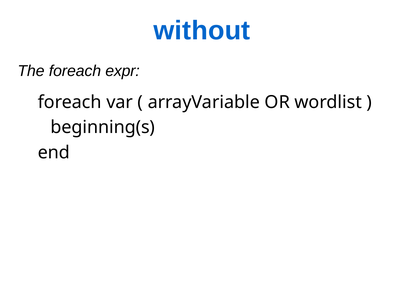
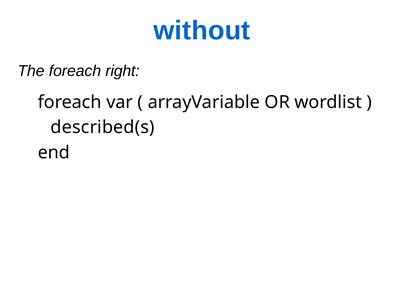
expr: expr -> right
beginning(s: beginning(s -> described(s
